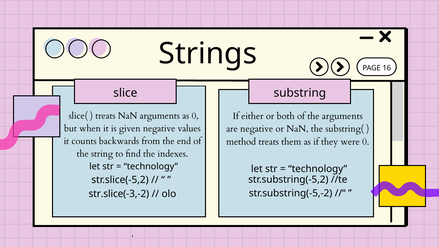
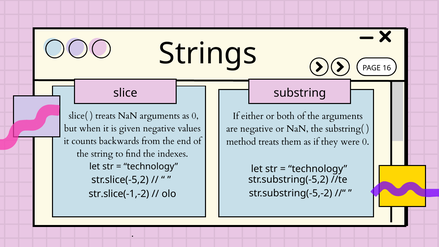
str.slice(-3,-2: str.slice(-3,-2 -> str.slice(-1,-2
